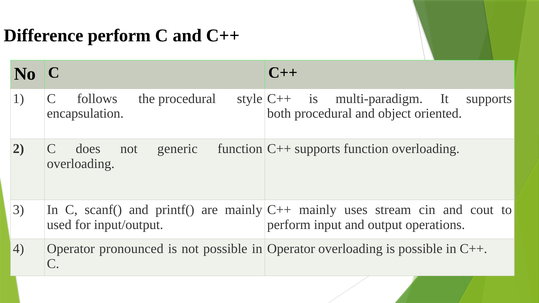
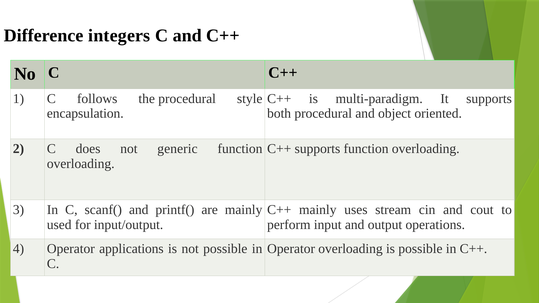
Difference perform: perform -> integers
pronounced: pronounced -> applications
